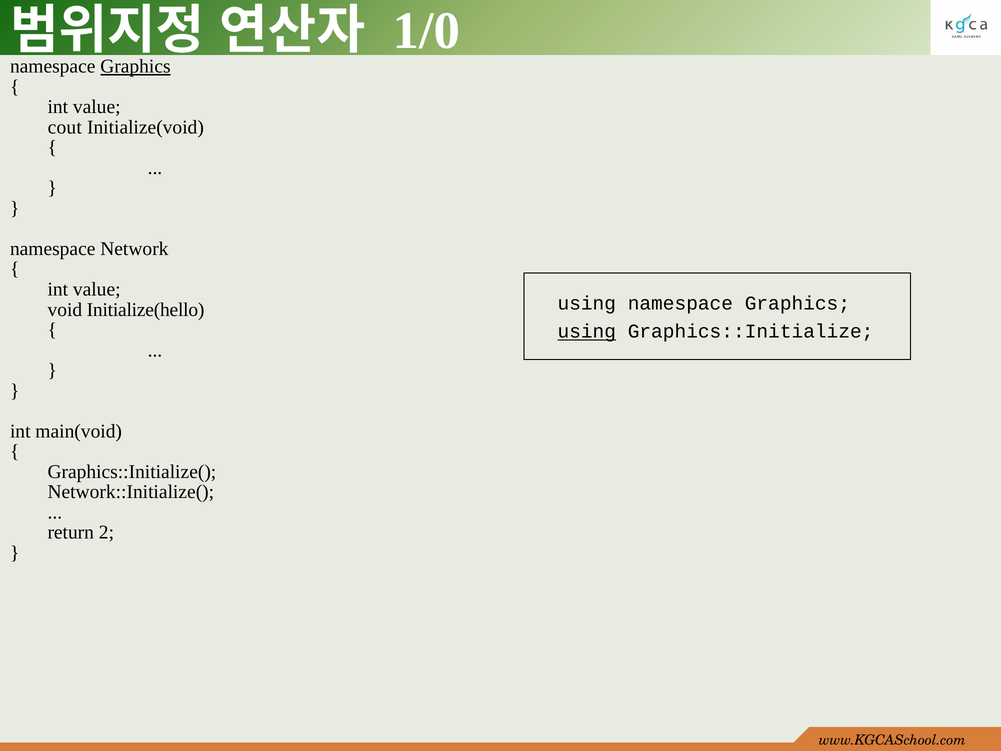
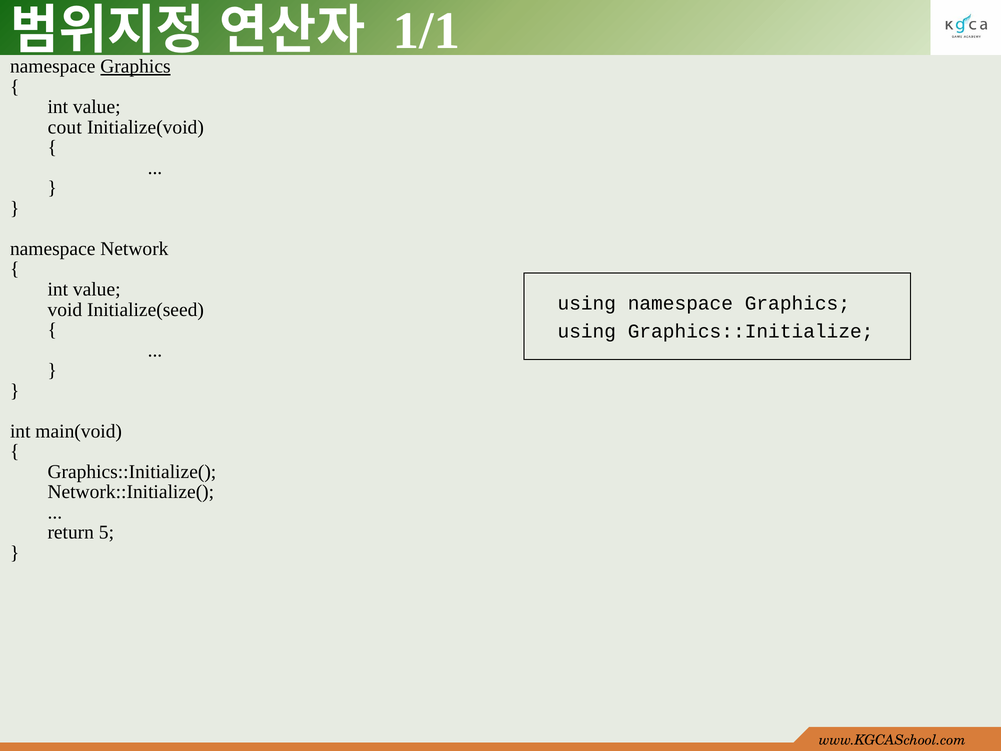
1/0: 1/0 -> 1/1
Initialize(hello: Initialize(hello -> Initialize(seed
using at (587, 331) underline: present -> none
2: 2 -> 5
